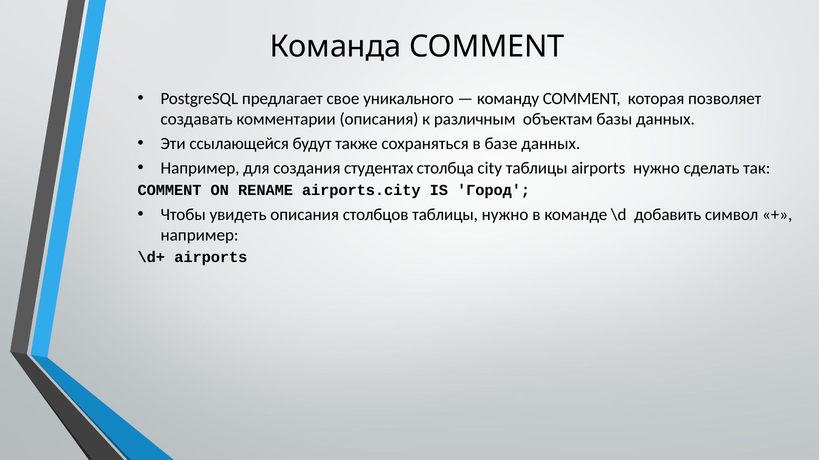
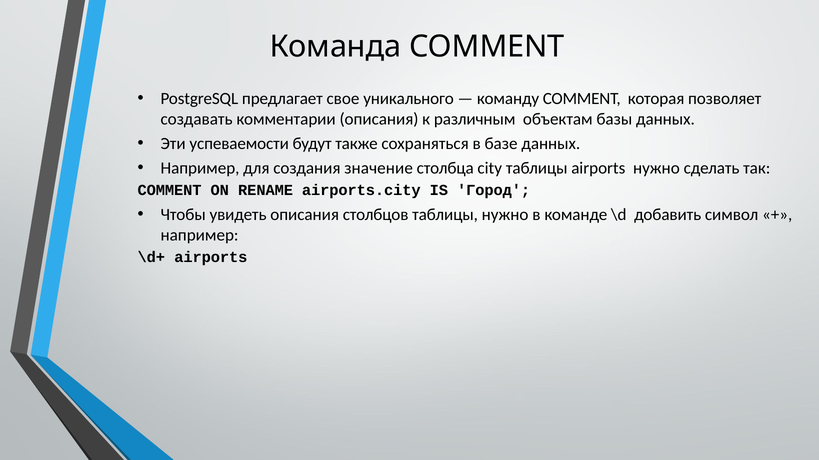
ссылающейся: ссылающейся -> успеваемости
студентах: студентах -> значение
